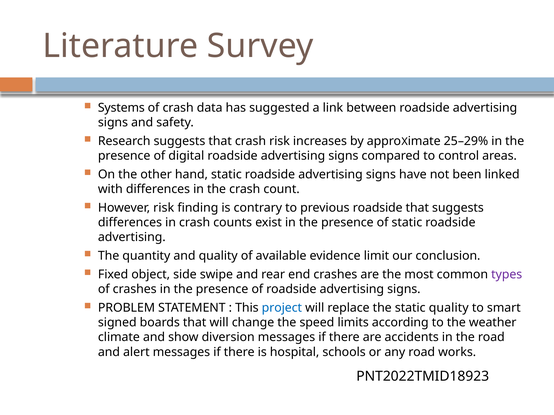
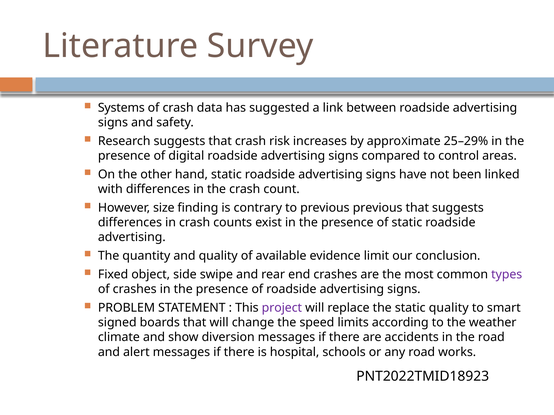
However risk: risk -> size
previous roadside: roadside -> previous
project colour: blue -> purple
